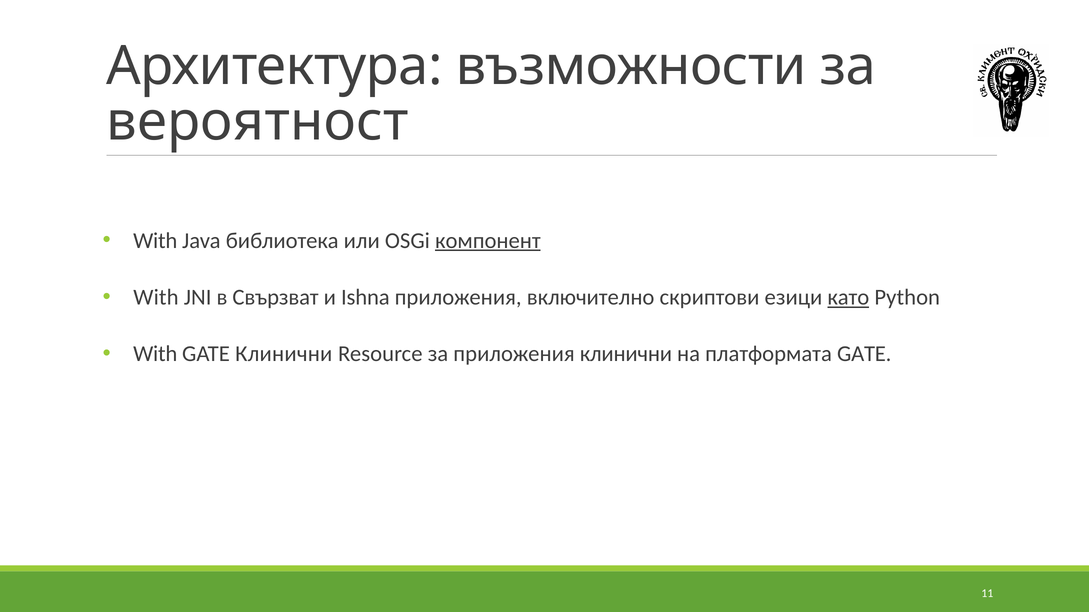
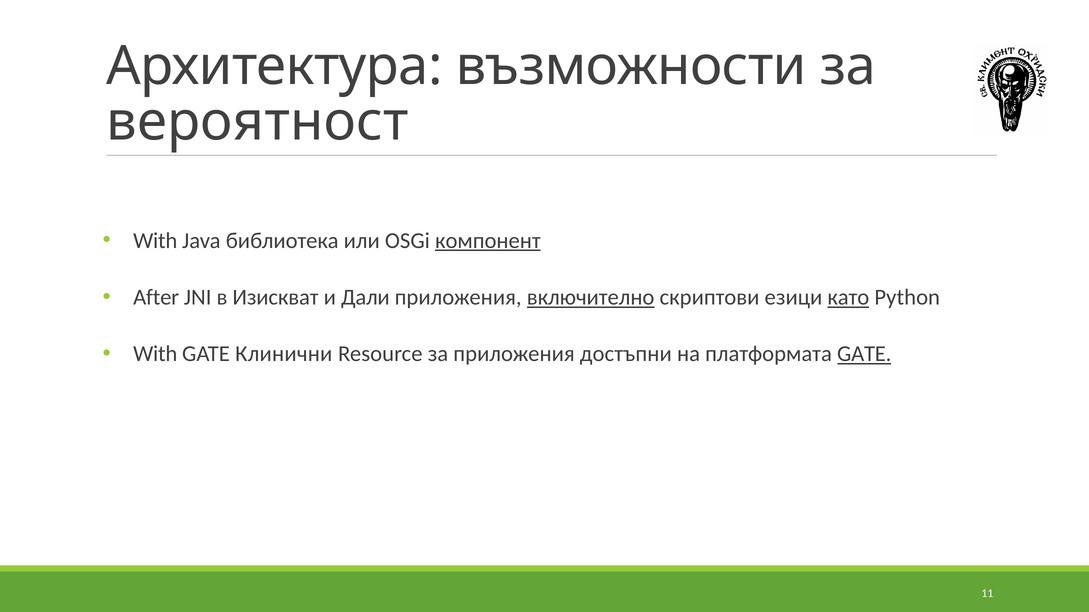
With at (156, 298): With -> After
Свързват: Свързват -> Изискват
Ishna: Ishna -> Дали
включително underline: none -> present
приложения клинични: клинични -> достъпни
GATE at (864, 354) underline: none -> present
